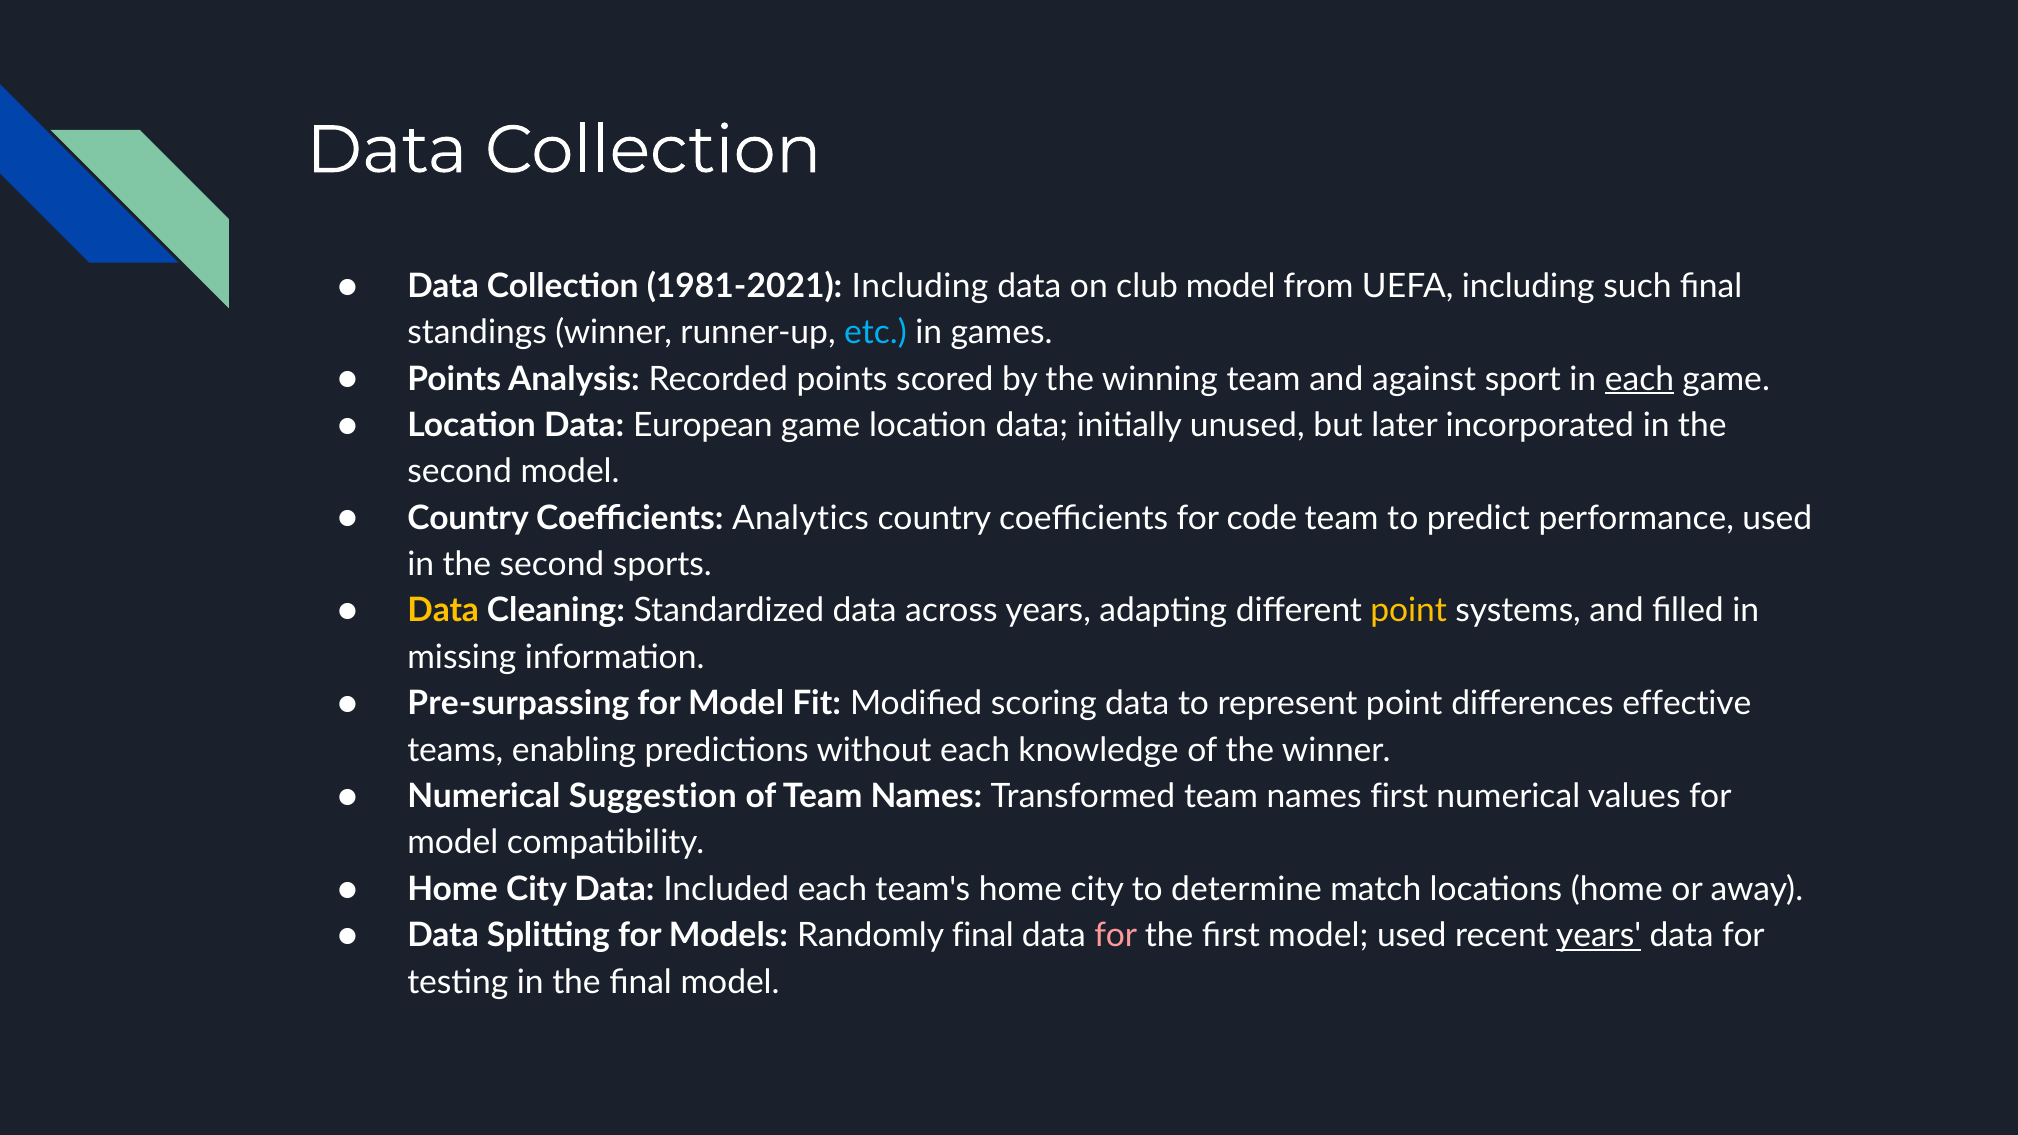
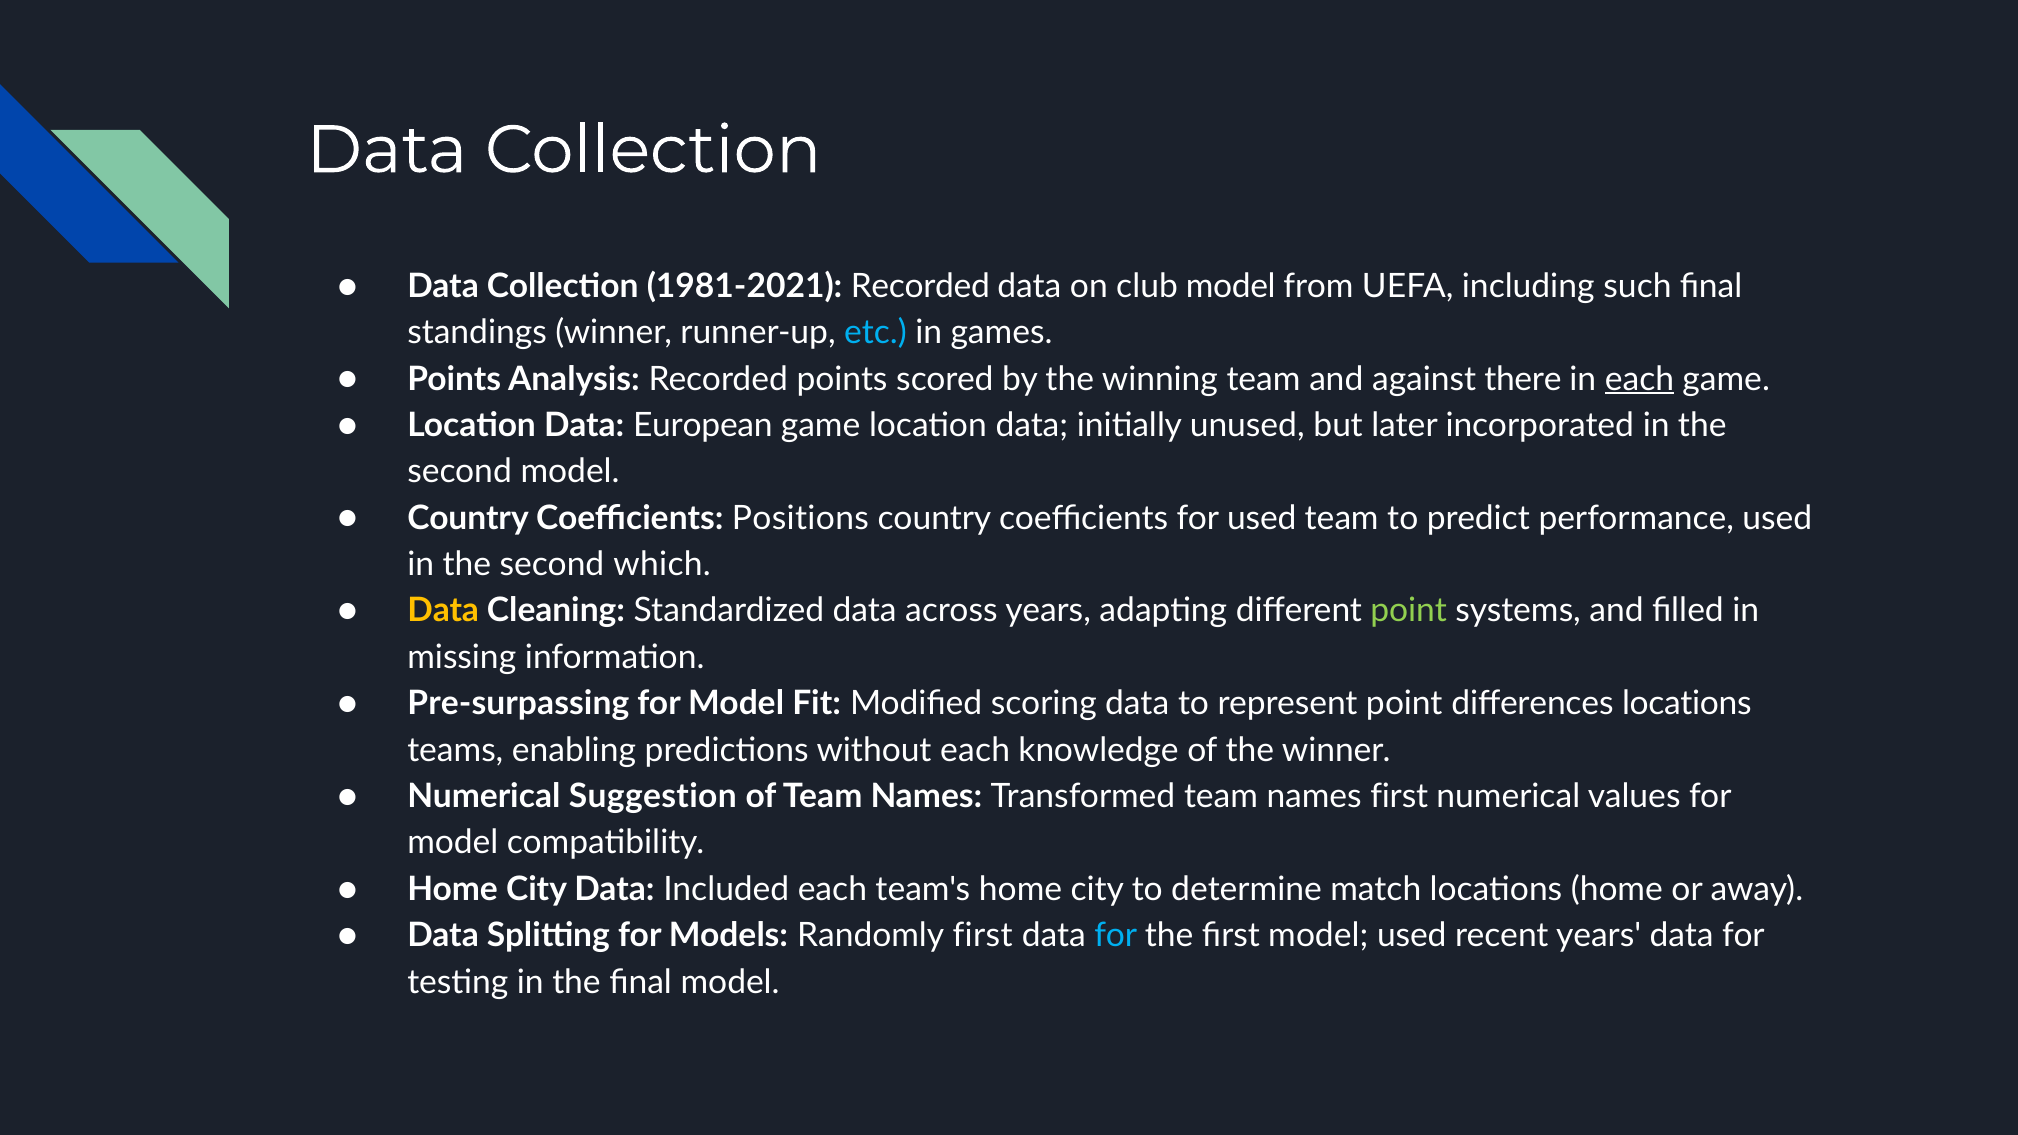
1981-2021 Including: Including -> Recorded
sport: sport -> there
Analytics: Analytics -> Positions
for code: code -> used
sports: sports -> which
point at (1409, 611) colour: yellow -> light green
differences effective: effective -> locations
Randomly final: final -> first
for at (1116, 936) colour: pink -> light blue
years at (1599, 936) underline: present -> none
